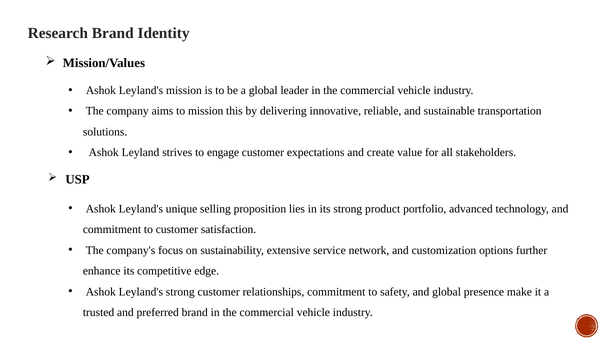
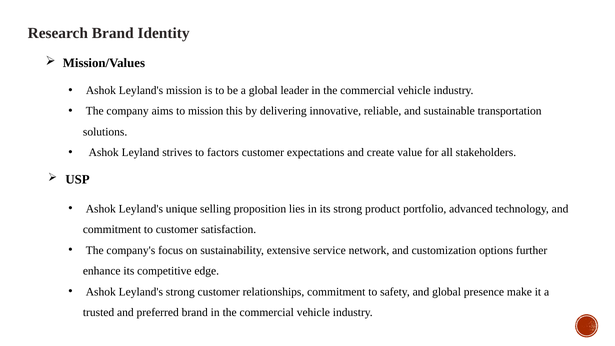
engage: engage -> factors
